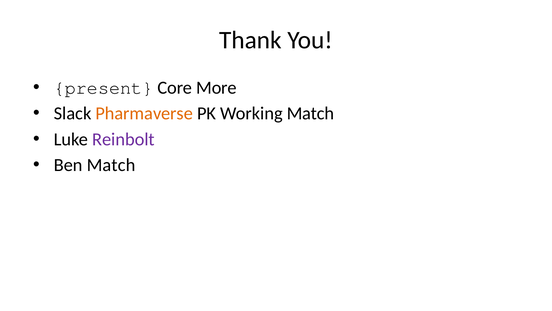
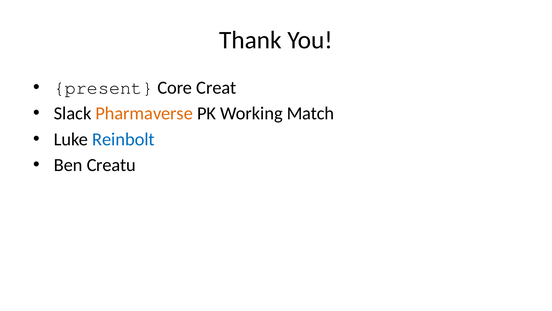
More: More -> Creat
Reinbolt colour: purple -> blue
Ben Match: Match -> Creatu
